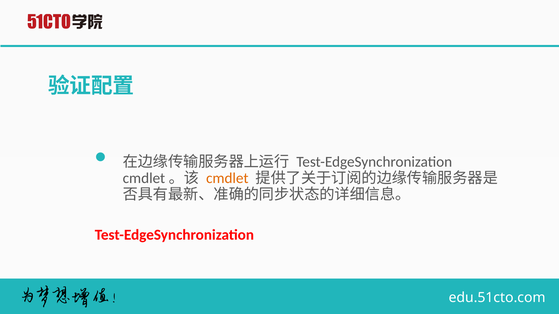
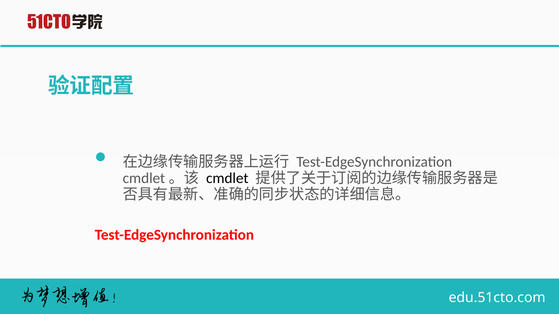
cmdlet colour: orange -> black
